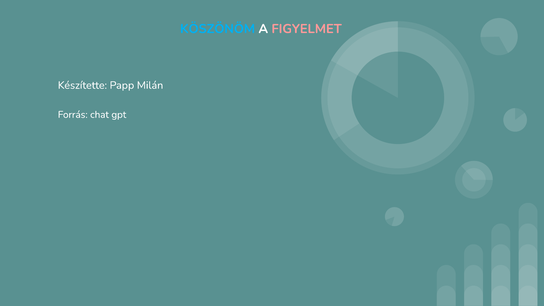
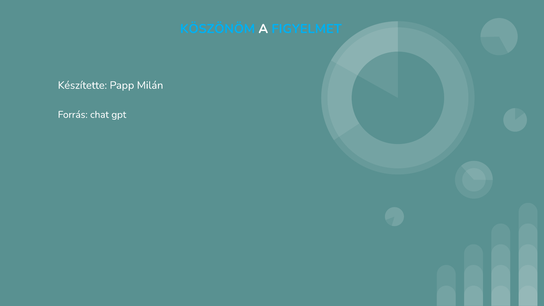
FIGYELMET colour: pink -> light blue
